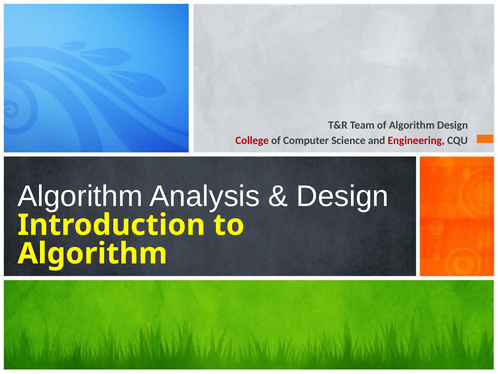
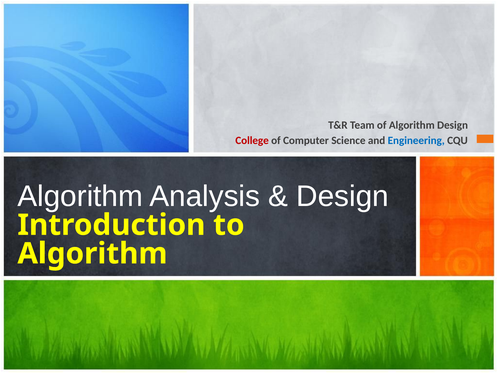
Engineering colour: red -> blue
